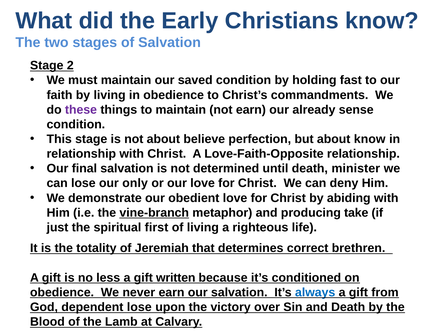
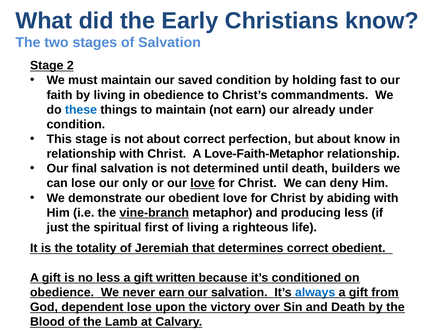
these colour: purple -> blue
sense: sense -> under
about believe: believe -> correct
Love-Faith-Opposite: Love-Faith-Opposite -> Love-Faith-Metaphor
minister: minister -> builders
love at (203, 183) underline: none -> present
producing take: take -> less
correct brethren: brethren -> obedient
